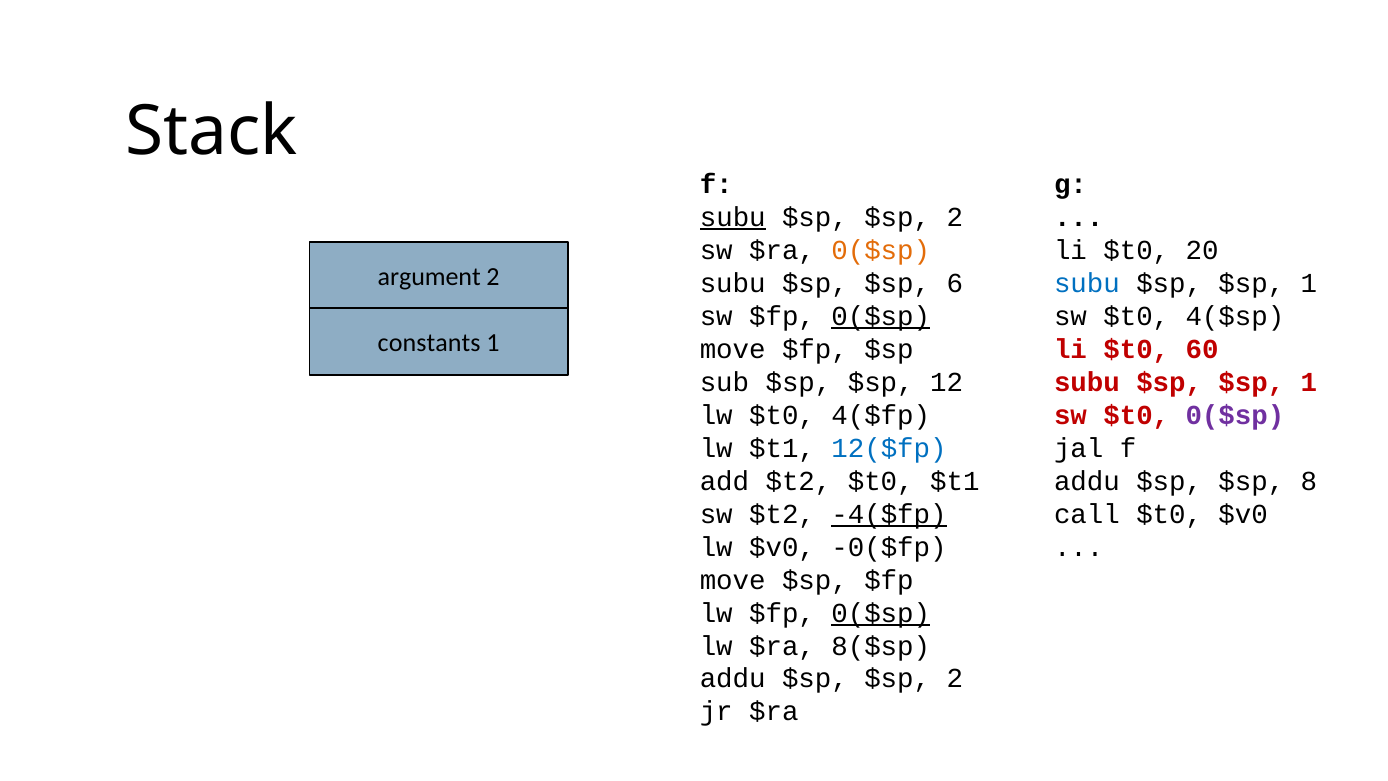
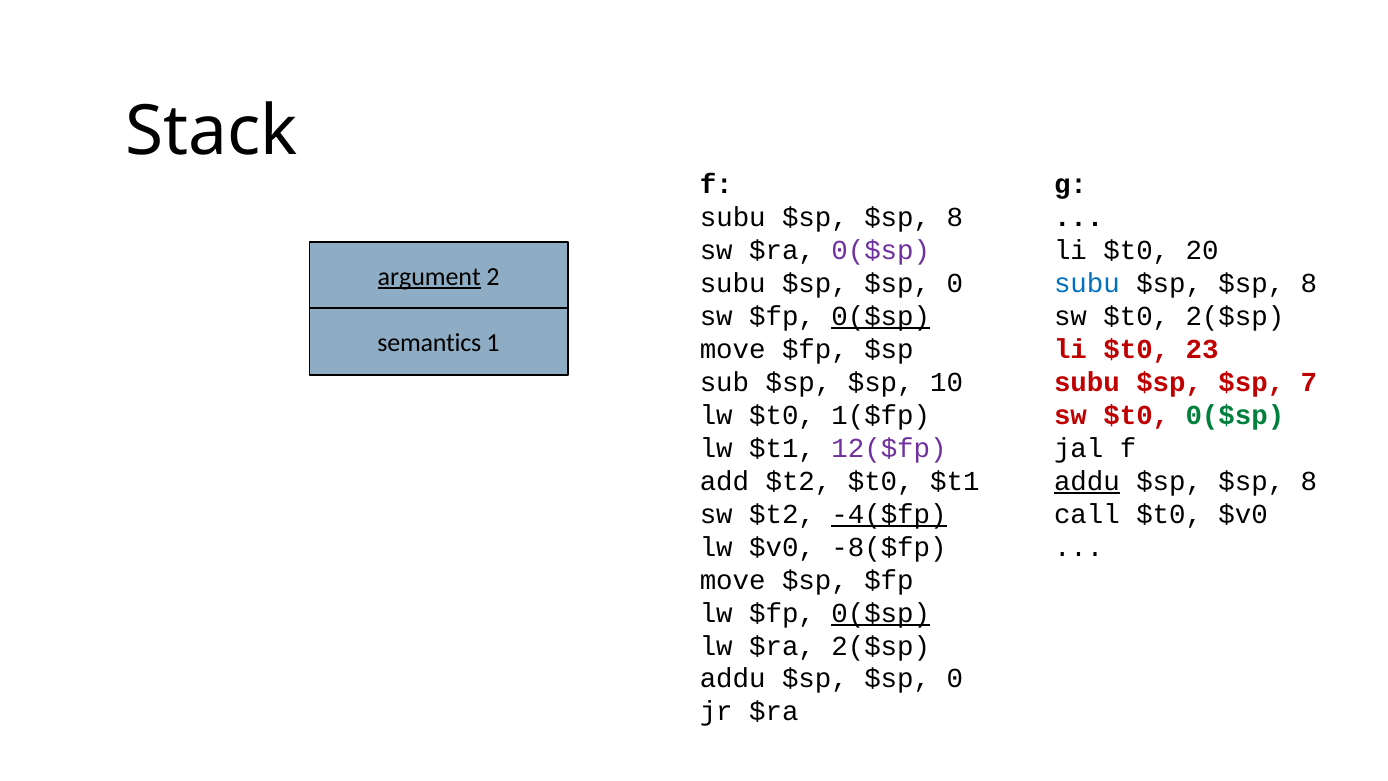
subu at (733, 217) underline: present -> none
2 at (955, 217): 2 -> 8
0($sp at (881, 250) colour: orange -> purple
argument underline: none -> present
subu $sp $sp 6: 6 -> 0
1 at (1309, 283): 1 -> 8
$t0 4($sp: 4($sp -> 2($sp
constants: constants -> semantics
60: 60 -> 23
12: 12 -> 10
1 at (1309, 382): 1 -> 7
4($fp: 4($fp -> 1($fp
0($sp at (1235, 415) colour: purple -> green
12($fp colour: blue -> purple
addu at (1087, 481) underline: none -> present
-0($fp: -0($fp -> -8($fp
$ra 8($sp: 8($sp -> 2($sp
addu $sp $sp 2: 2 -> 0
